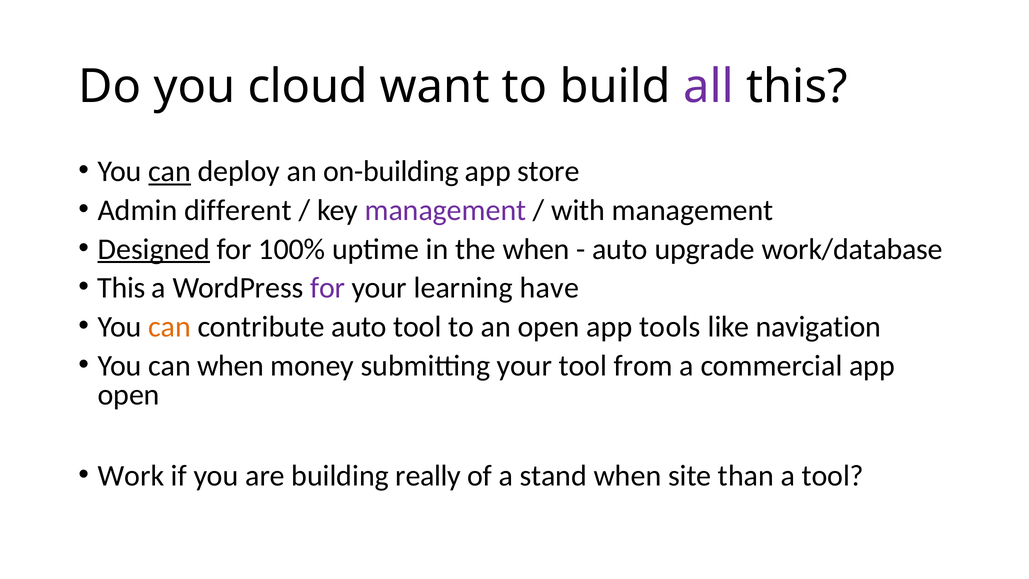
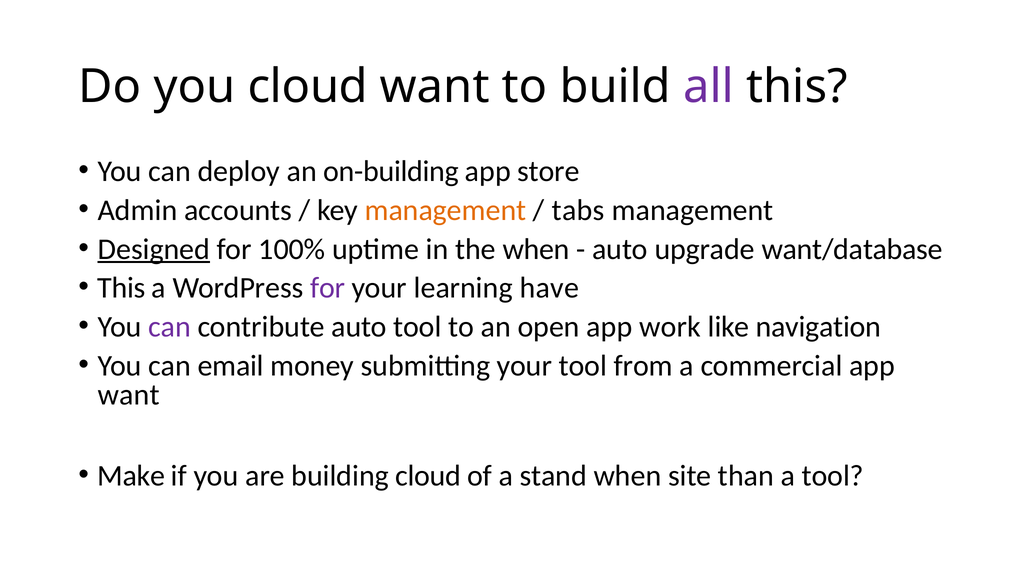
can at (170, 171) underline: present -> none
different: different -> accounts
management at (445, 210) colour: purple -> orange
with: with -> tabs
work/database: work/database -> want/database
can at (170, 327) colour: orange -> purple
tools: tools -> work
can when: when -> email
open at (129, 395): open -> want
Work: Work -> Make
building really: really -> cloud
